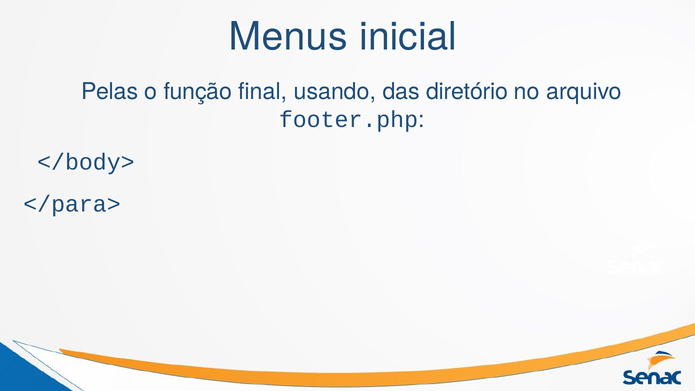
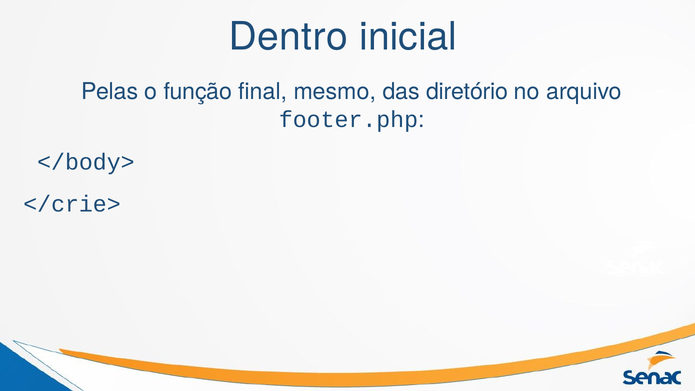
Menus: Menus -> Dentro
usando: usando -> mesmo
</para>: </para> -> </crie>
